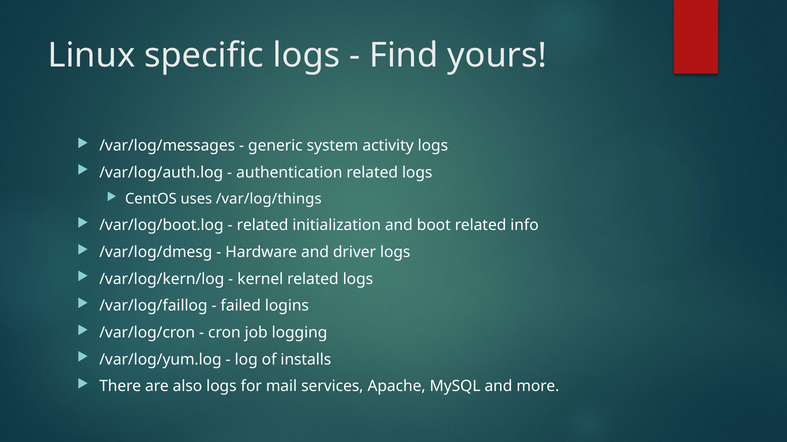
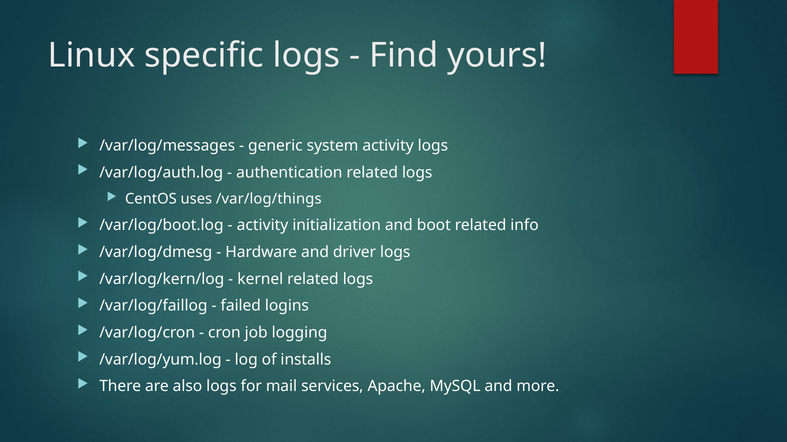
related at (263, 226): related -> activity
